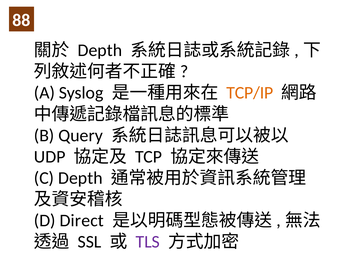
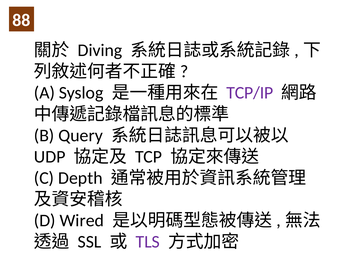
Depth at (100, 50): Depth -> Diving
TCP/IP colour: orange -> purple
Direct: Direct -> Wired
